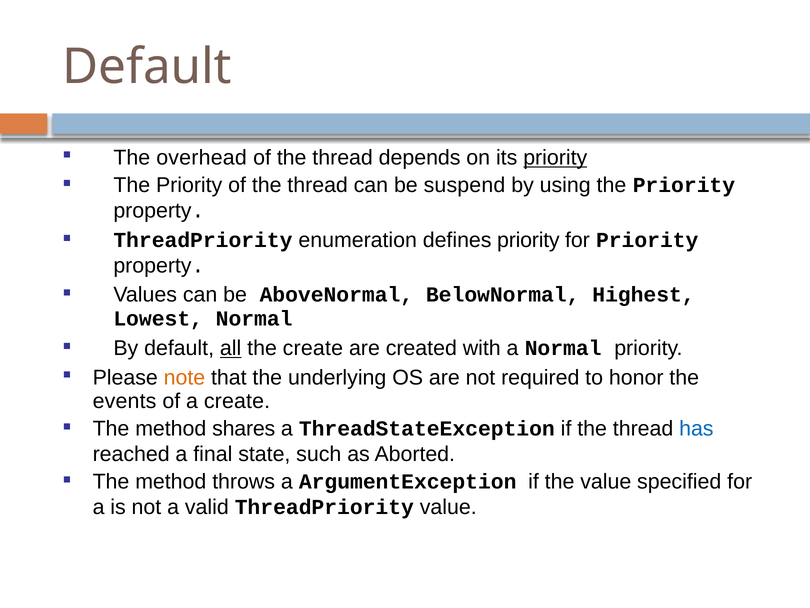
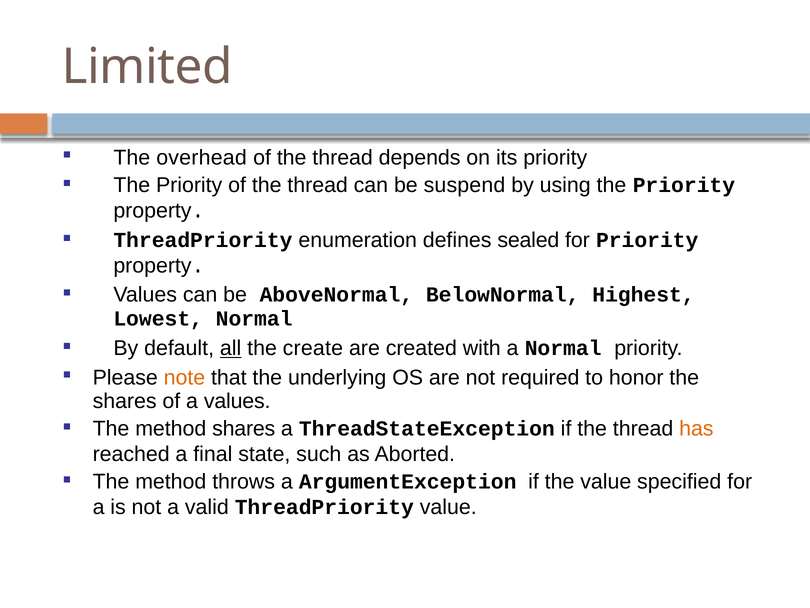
Default at (147, 67): Default -> Limited
priority at (555, 158) underline: present -> none
defines priority: priority -> sealed
events at (125, 401): events -> shares
a create: create -> values
has colour: blue -> orange
